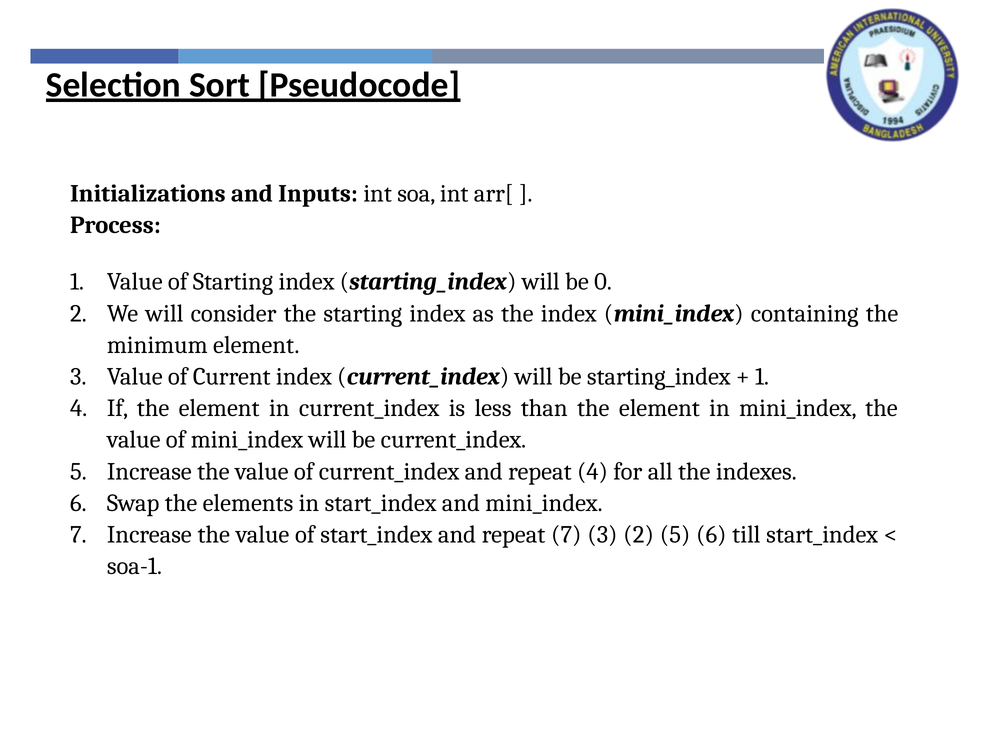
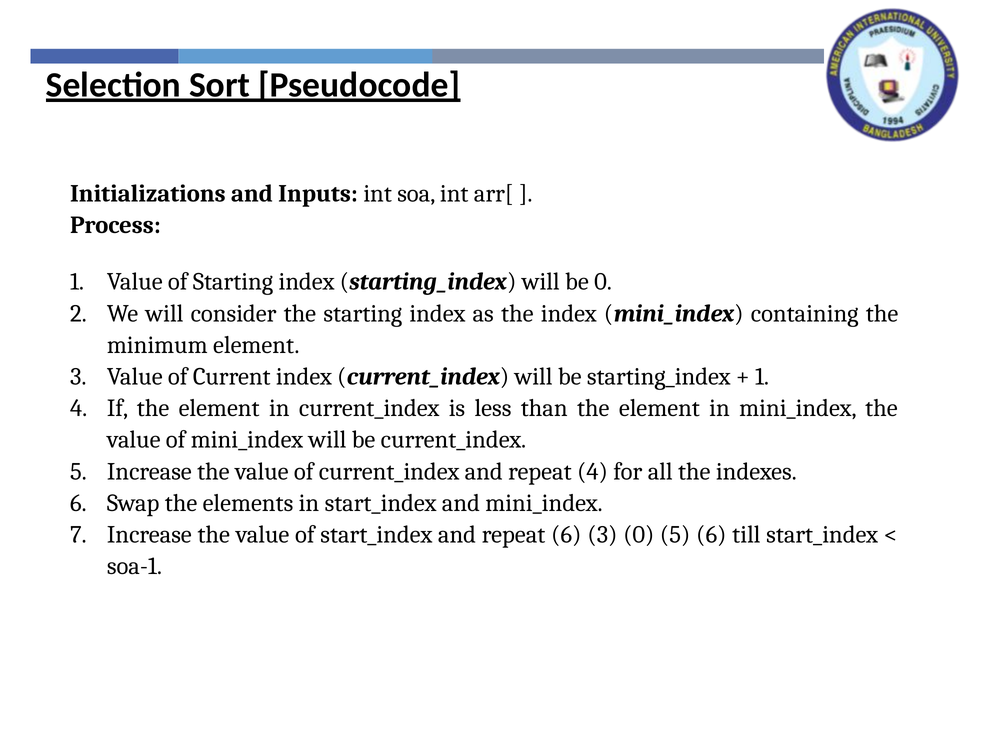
repeat 7: 7 -> 6
3 2: 2 -> 0
